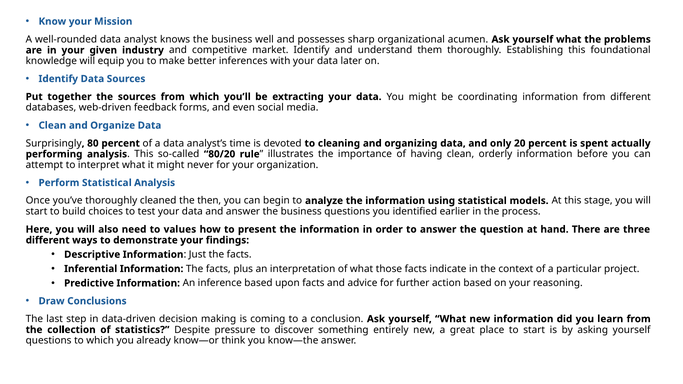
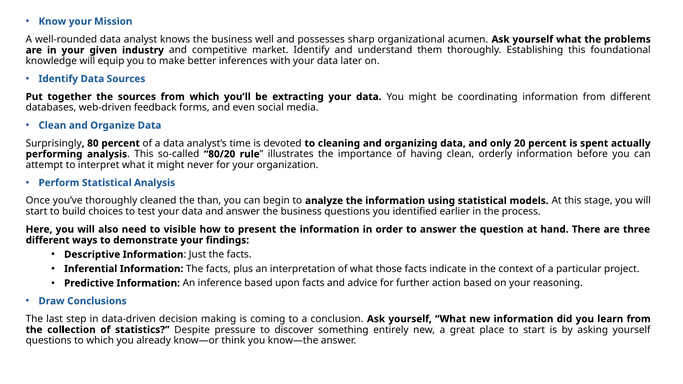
then: then -> than
values: values -> visible
